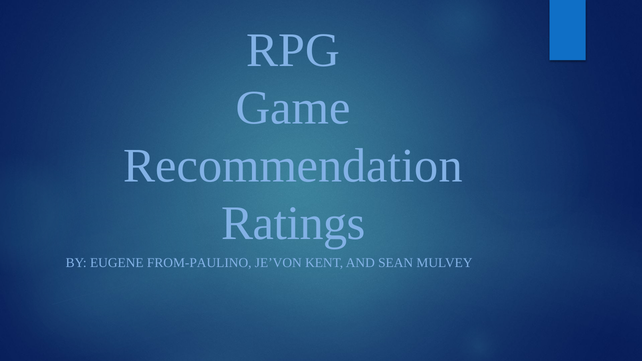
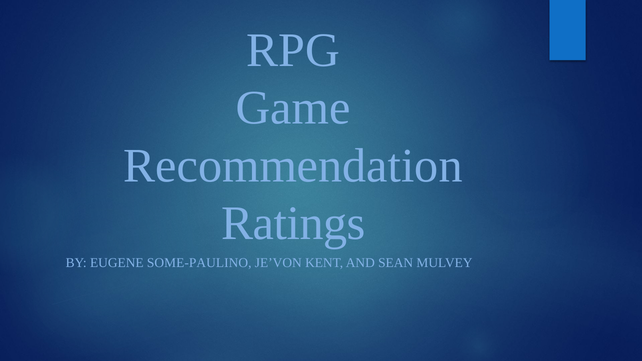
FROM-PAULINO: FROM-PAULINO -> SOME-PAULINO
